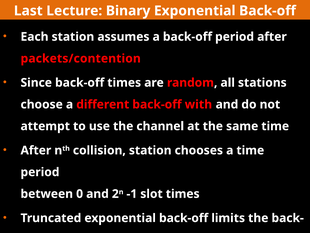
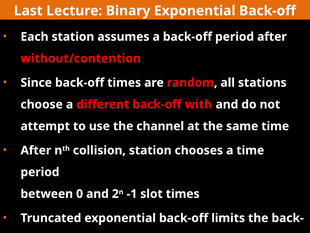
packets/contention: packets/contention -> without/contention
